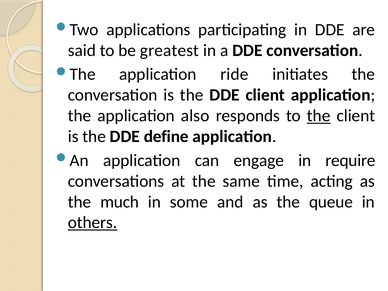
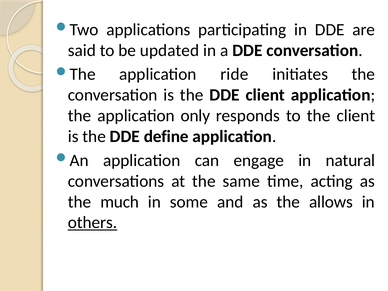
greatest: greatest -> updated
also: also -> only
the at (319, 116) underline: present -> none
require: require -> natural
queue: queue -> allows
